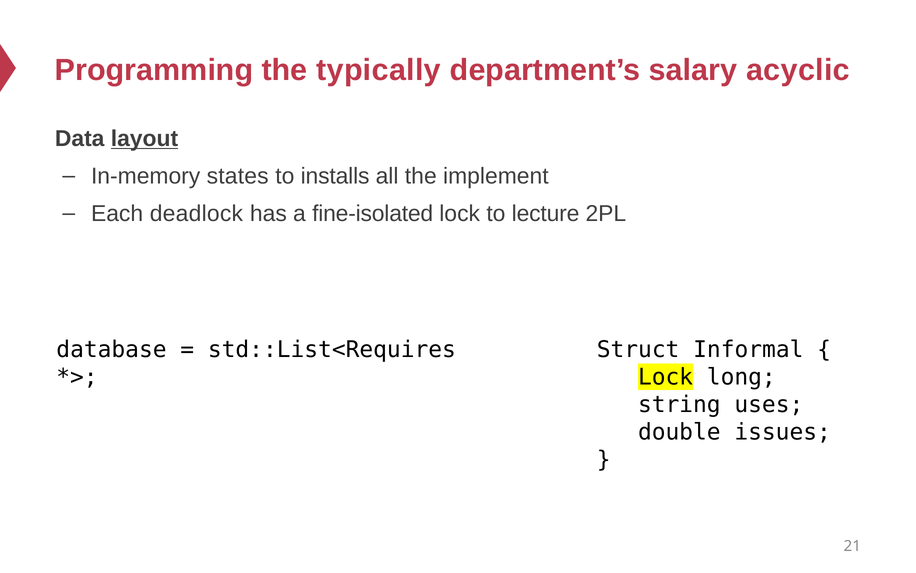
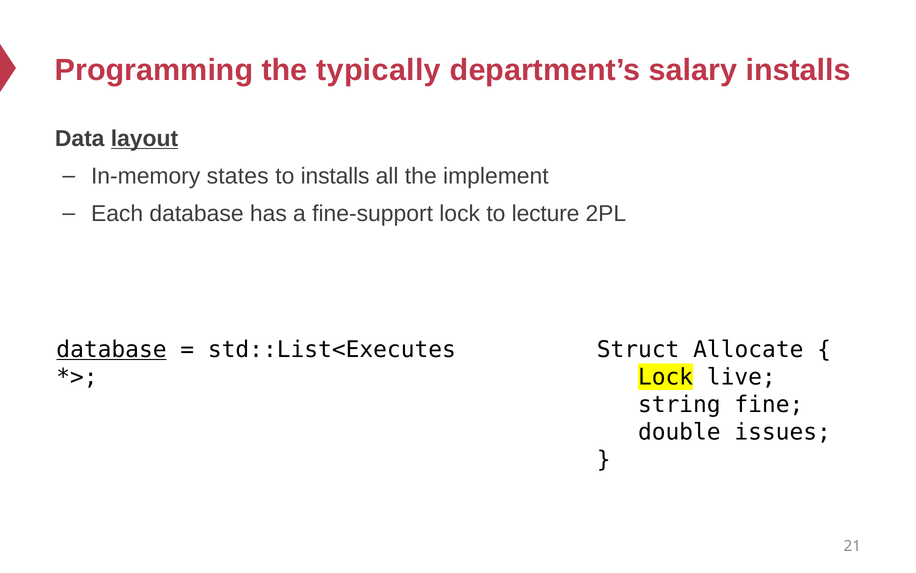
salary acyclic: acyclic -> installs
Each deadlock: deadlock -> database
fine-isolated: fine-isolated -> fine-support
database at (111, 349) underline: none -> present
std::List<Requires: std::List<Requires -> std::List<Executes
Informal: Informal -> Allocate
long: long -> live
uses: uses -> fine
